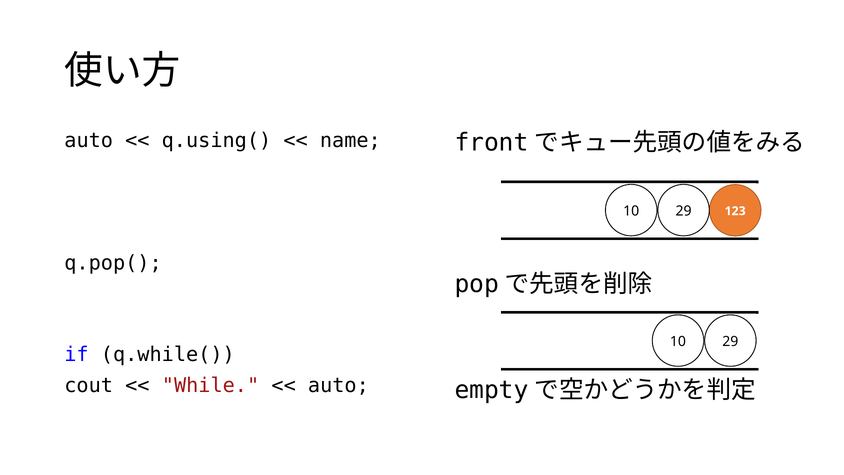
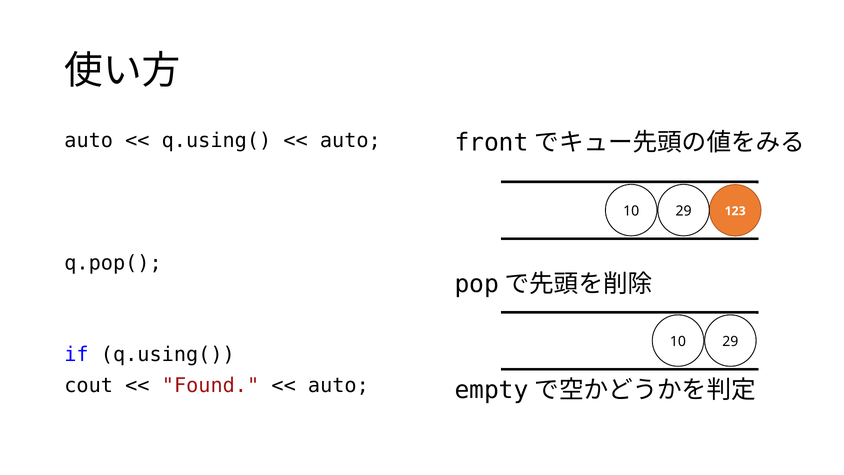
name at (350, 140): name -> auto
if q.while(: q.while( -> q.using(
While: While -> Found
